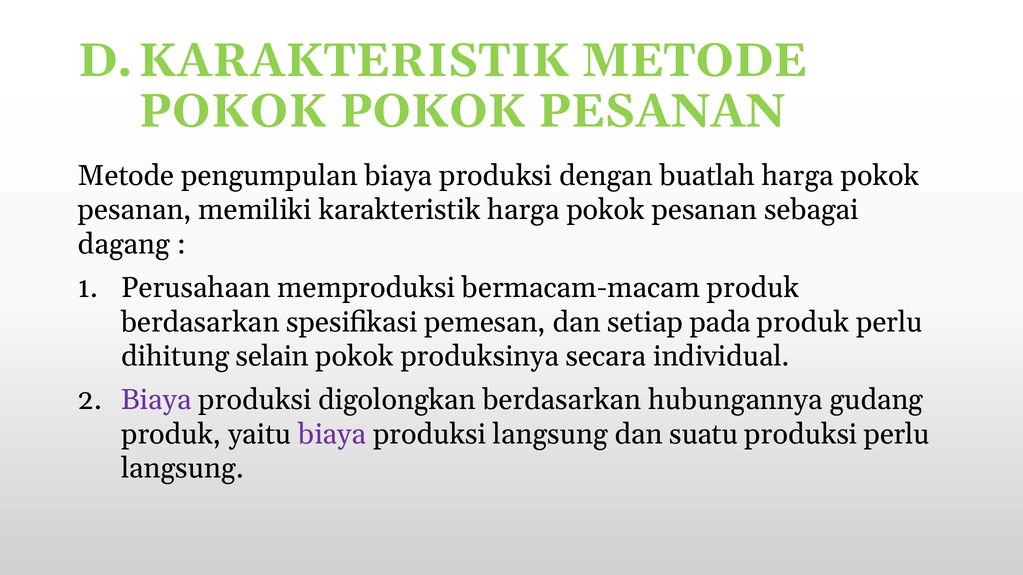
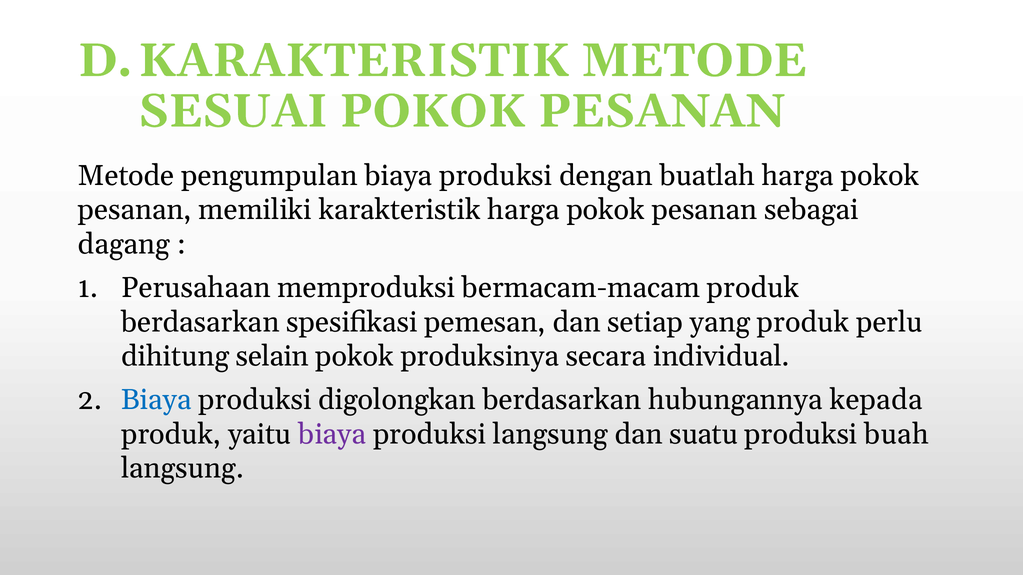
POKOK at (233, 111): POKOK -> SESUAI
pada: pada -> yang
Biaya at (156, 400) colour: purple -> blue
gudang: gudang -> kepada
produksi perlu: perlu -> buah
